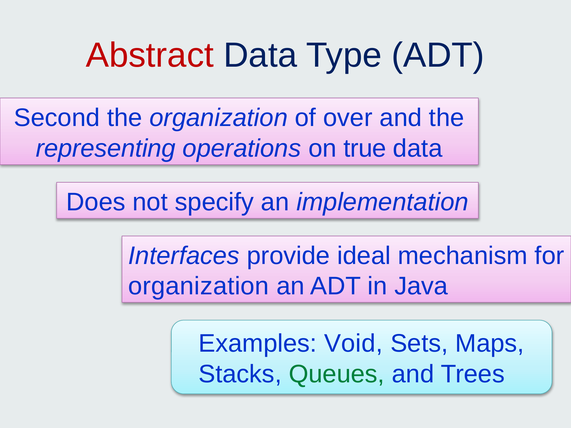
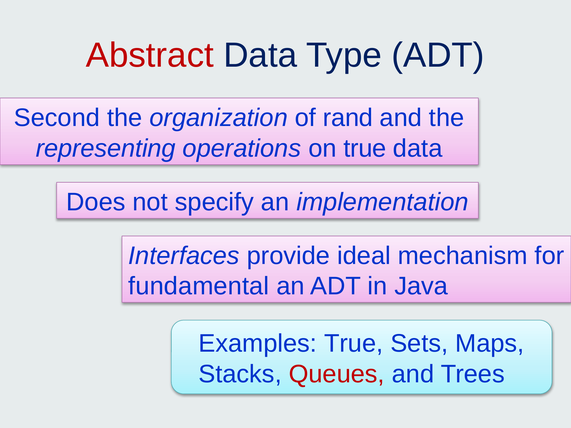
over: over -> rand
organization at (199, 286): organization -> fundamental
Examples Void: Void -> True
Queues colour: green -> red
